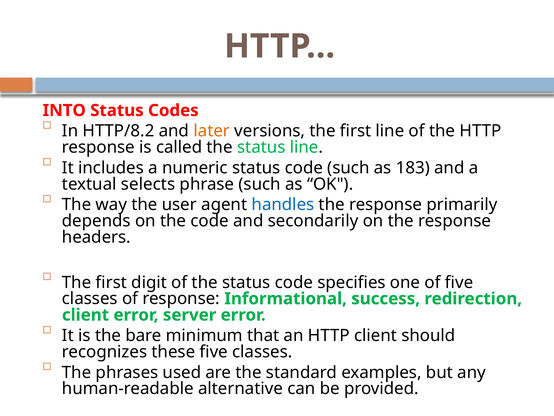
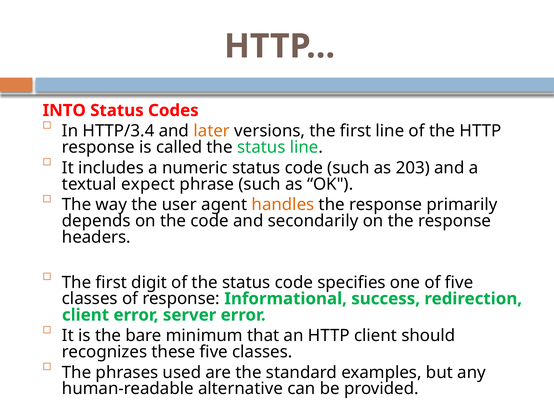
HTTP/8.2: HTTP/8.2 -> HTTP/3.4
183: 183 -> 203
selects: selects -> expect
handles colour: blue -> orange
